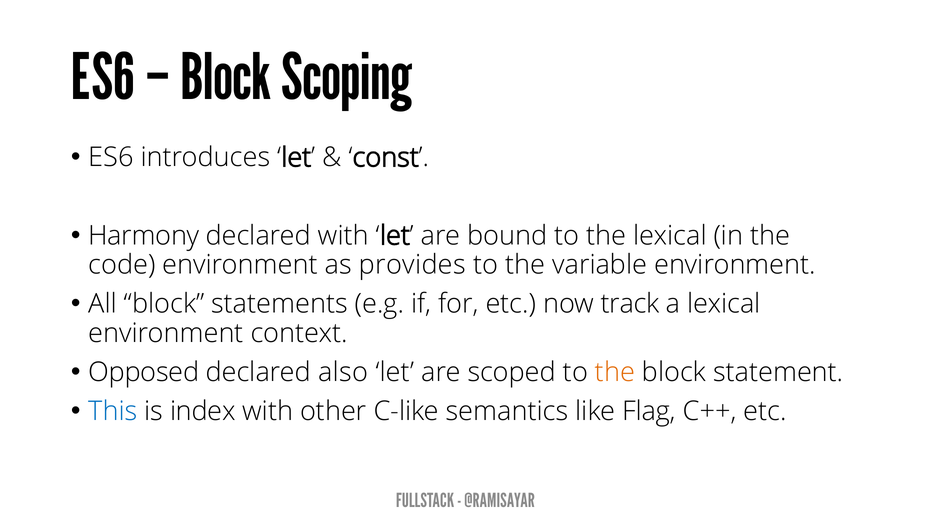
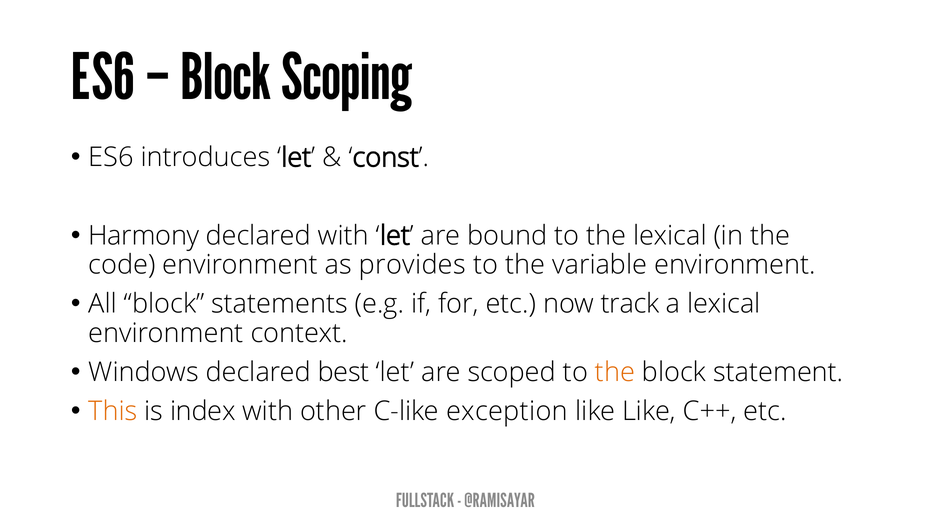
Opposed: Opposed -> Windows
also: also -> best
This colour: blue -> orange
semantics: semantics -> exception
like Flag: Flag -> Like
